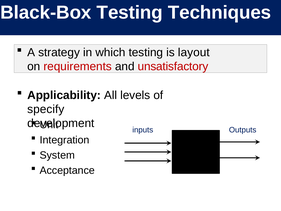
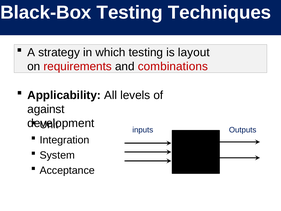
unsatisfactory: unsatisfactory -> combinations
specify: specify -> against
